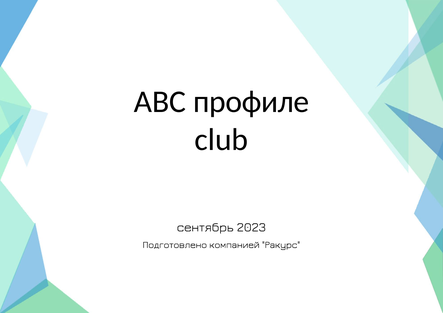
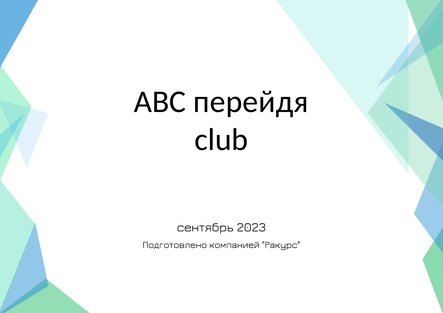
профиле: профиле -> перейдя
